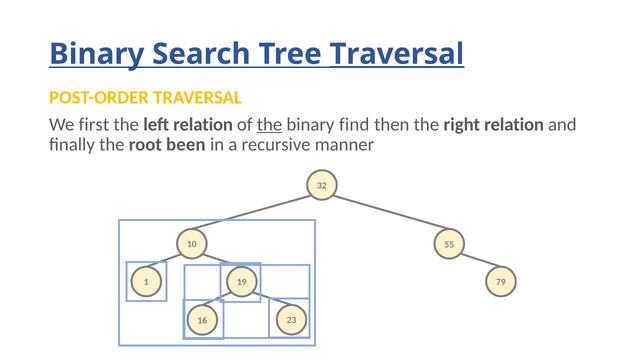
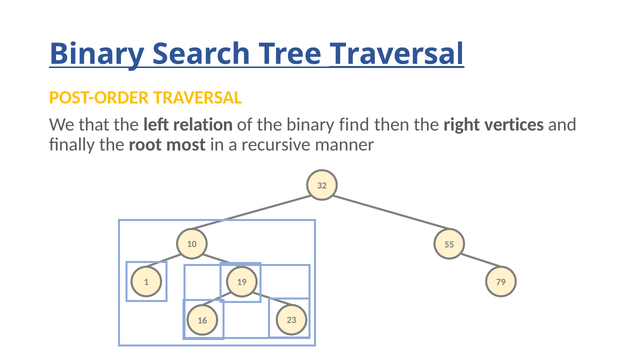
first: first -> that
the at (269, 125) underline: present -> none
right relation: relation -> vertices
been: been -> most
